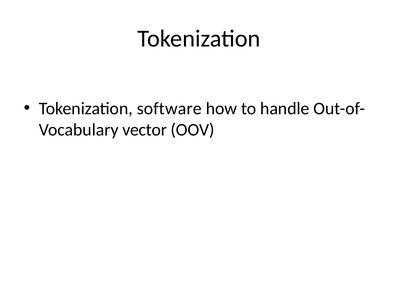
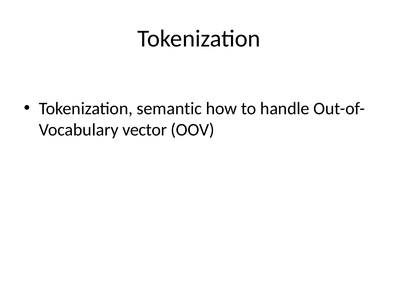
software: software -> semantic
